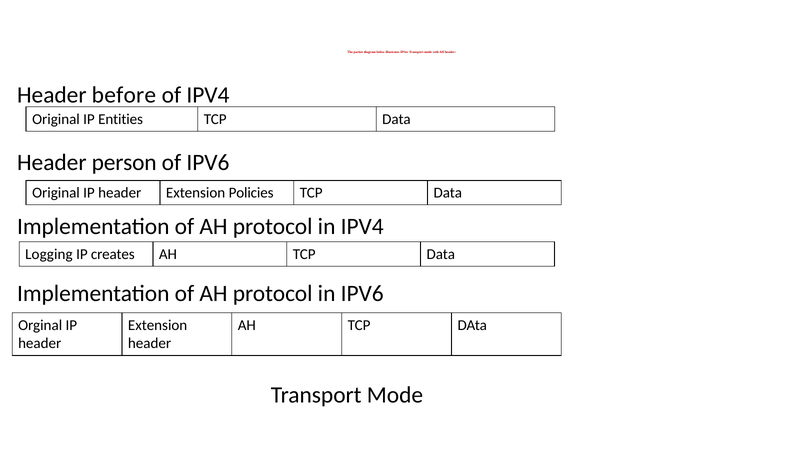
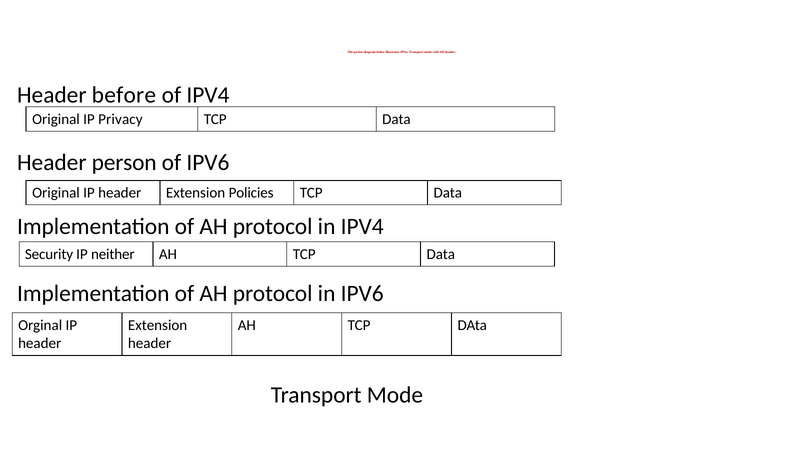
Entities: Entities -> Privacy
Logging: Logging -> Security
creates: creates -> neither
